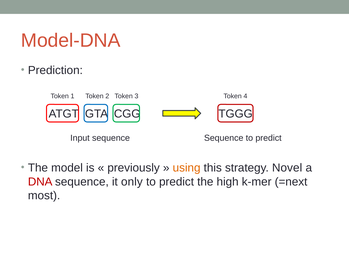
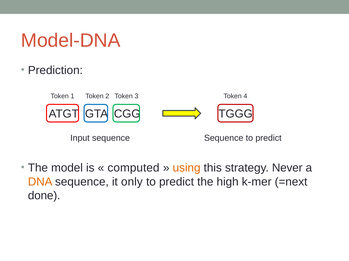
previously: previously -> computed
Novel: Novel -> Never
DNA colour: red -> orange
most: most -> done
